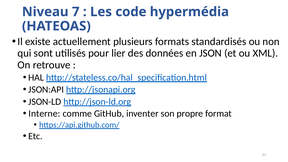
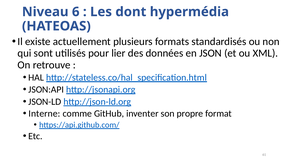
7: 7 -> 6
code: code -> dont
